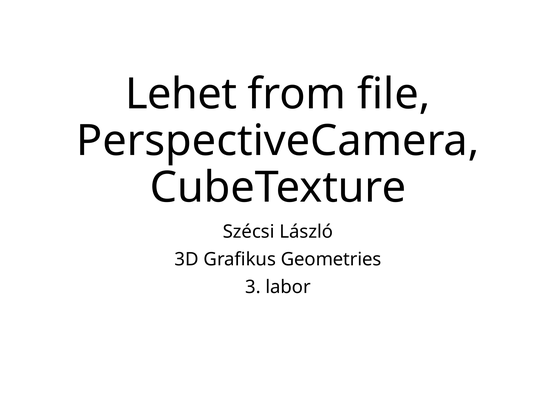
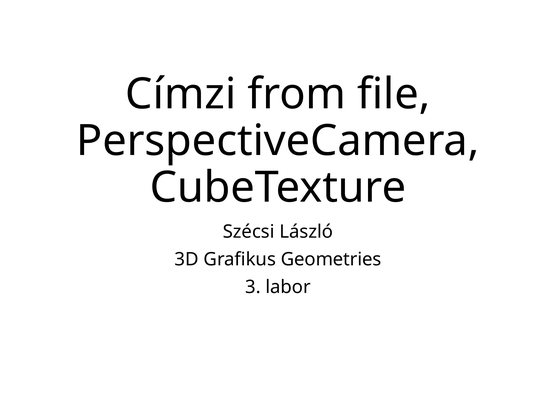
Lehet: Lehet -> Címzi
